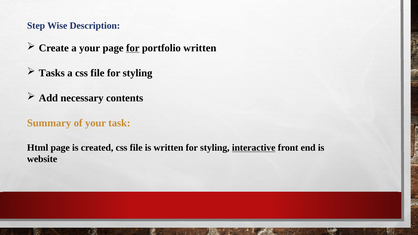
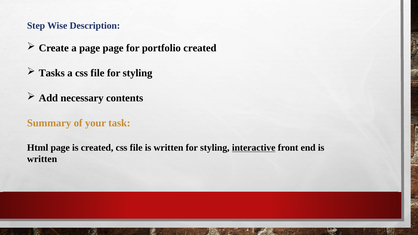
a your: your -> page
for at (133, 48) underline: present -> none
portfolio written: written -> created
website at (42, 159): website -> written
